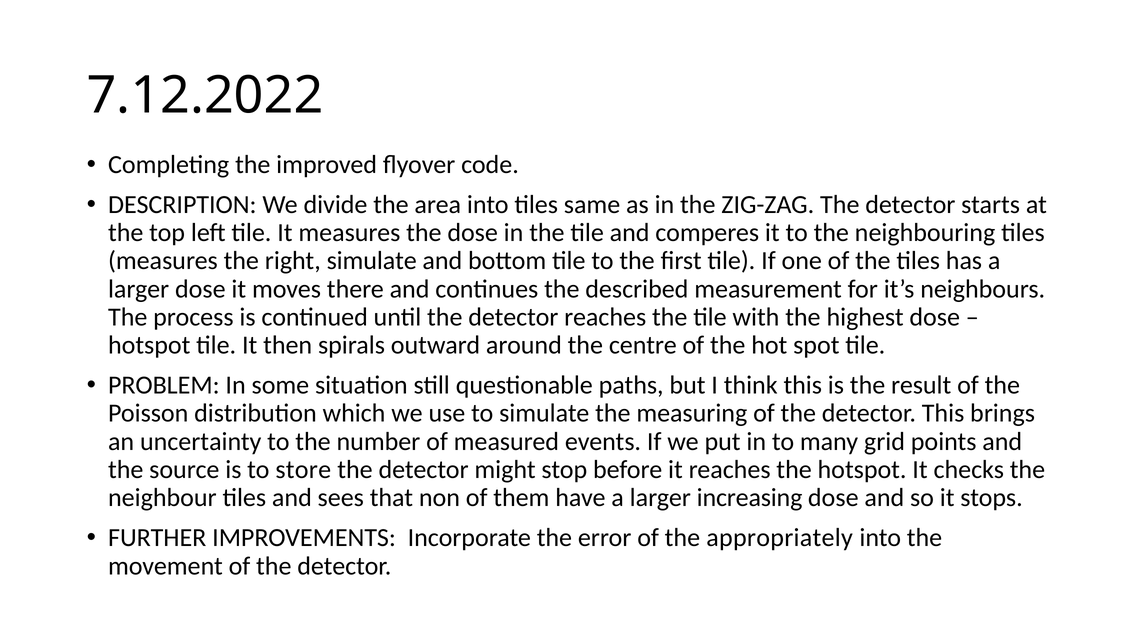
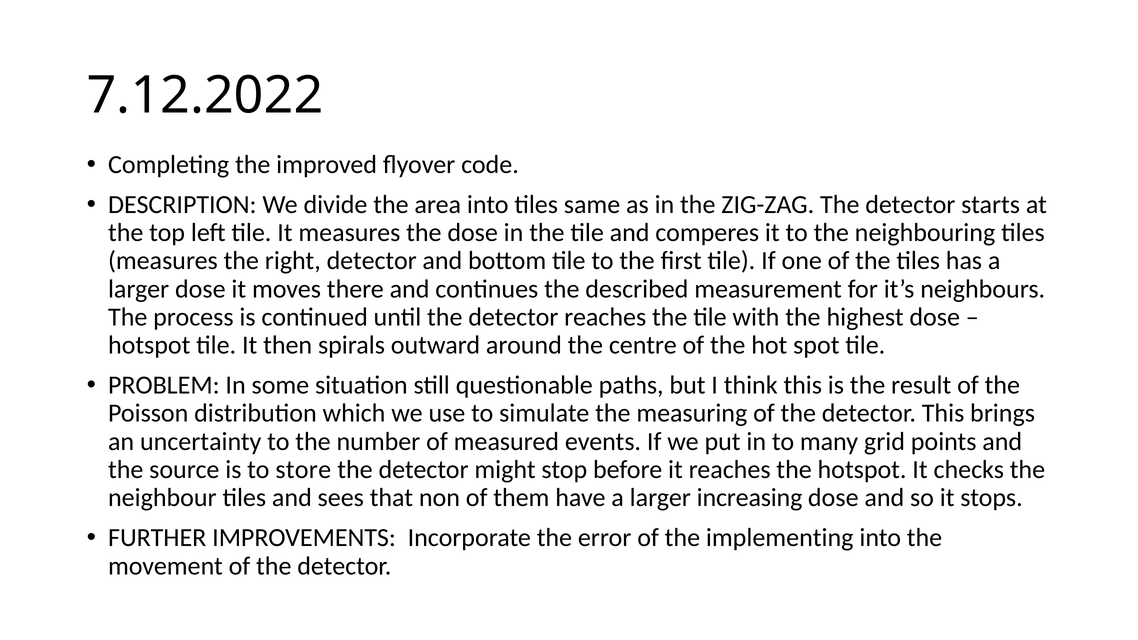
right simulate: simulate -> detector
appropriately: appropriately -> implementing
